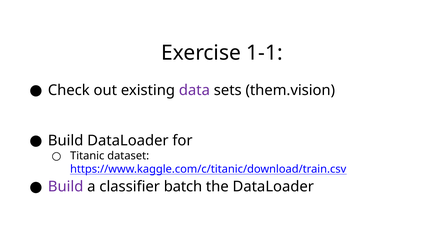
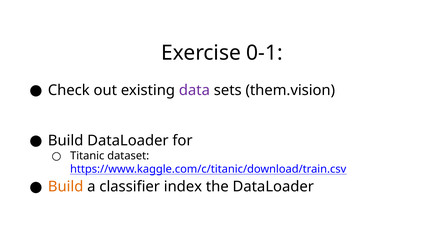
1-1: 1-1 -> 0-1
Build at (66, 187) colour: purple -> orange
batch: batch -> index
